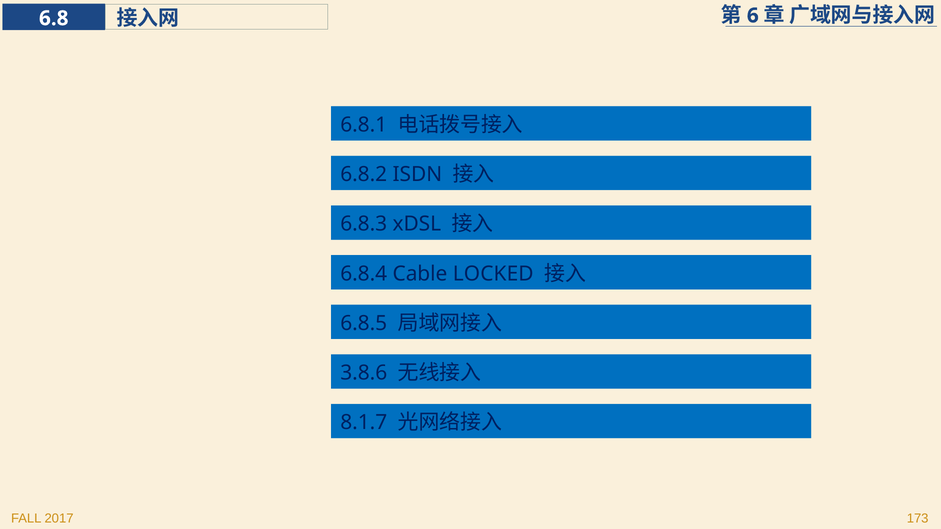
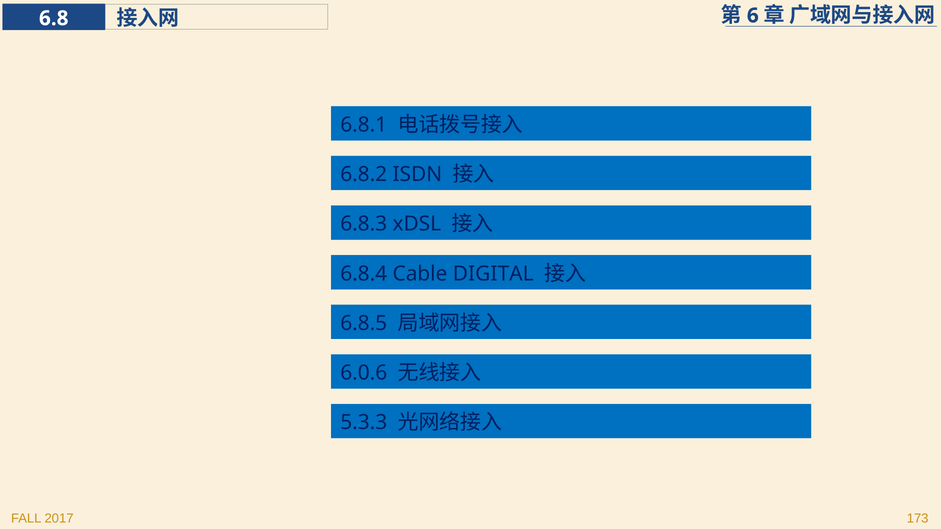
LOCKED: LOCKED -> DIGITAL
3.8.6: 3.8.6 -> 6.0.6
8.1.7: 8.1.7 -> 5.3.3
